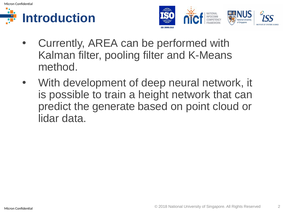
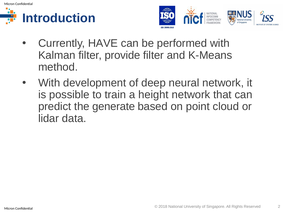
AREA: AREA -> HAVE
pooling: pooling -> provide
